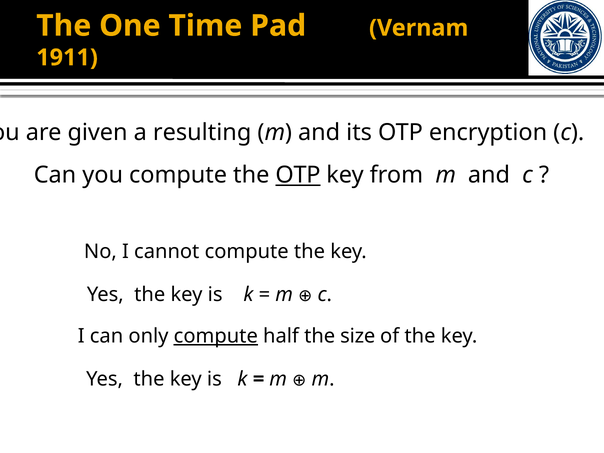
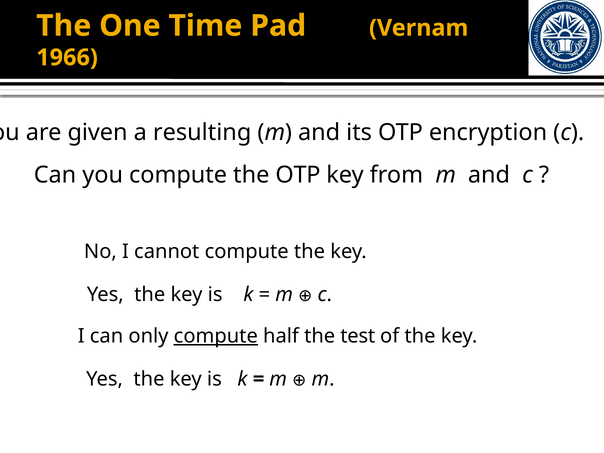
1911: 1911 -> 1966
OTP at (298, 175) underline: present -> none
size: size -> test
